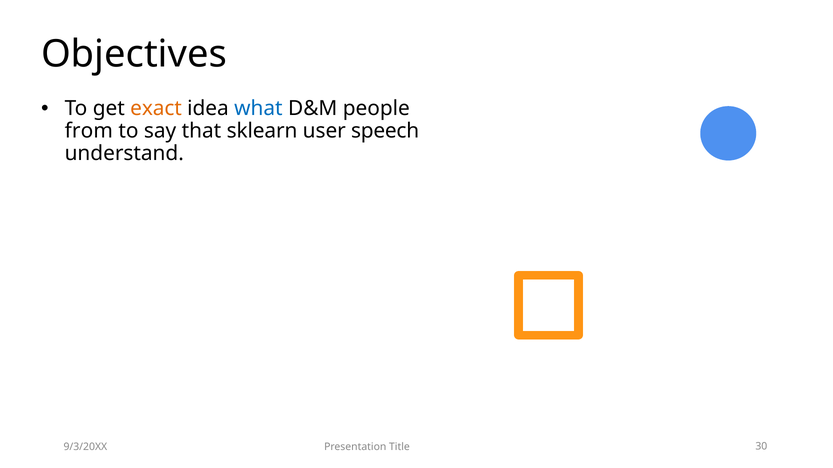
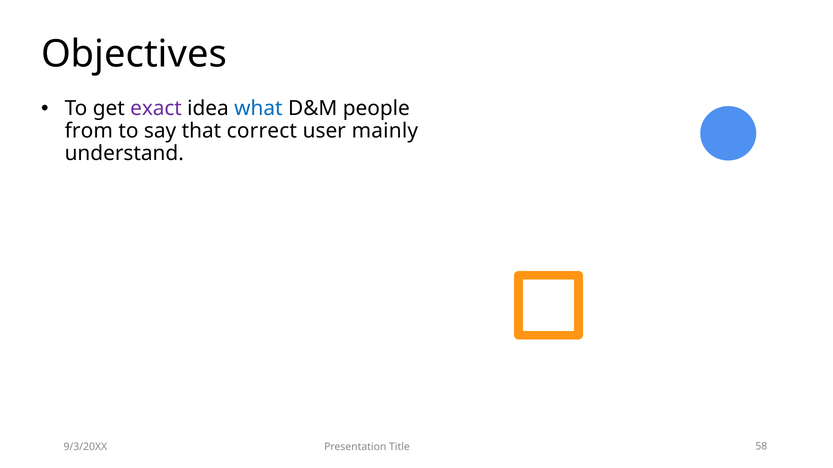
exact colour: orange -> purple
sklearn: sklearn -> correct
speech: speech -> mainly
30: 30 -> 58
